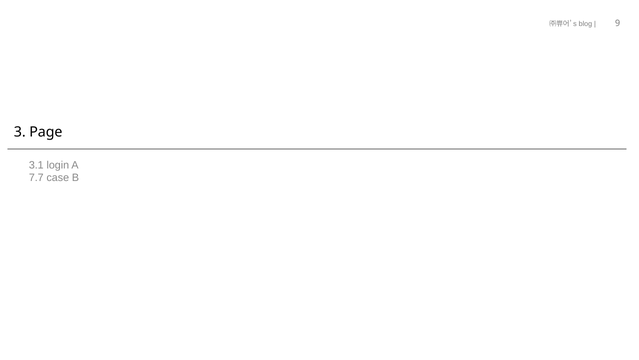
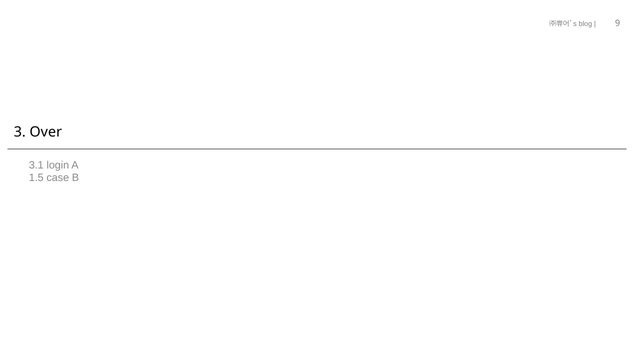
Page: Page -> Over
7.7: 7.7 -> 1.5
